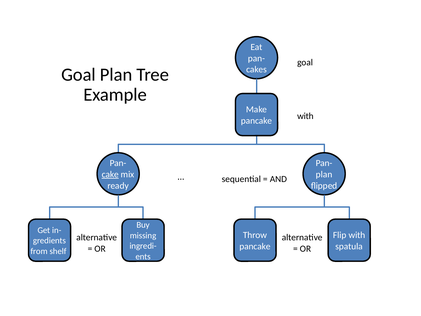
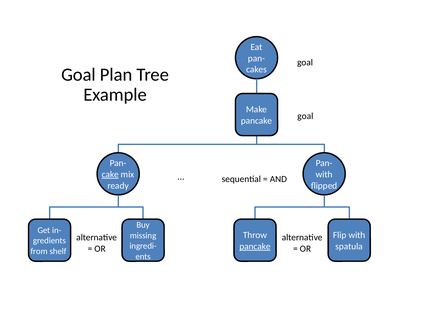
with at (305, 116): with -> goal
plan at (324, 174): plan -> with
pancake at (255, 246) underline: none -> present
